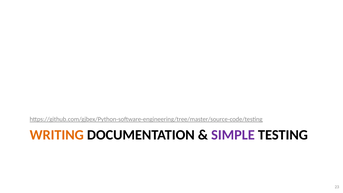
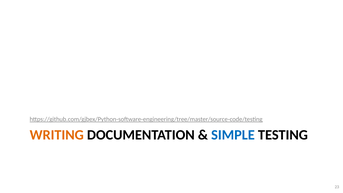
SIMPLE colour: purple -> blue
